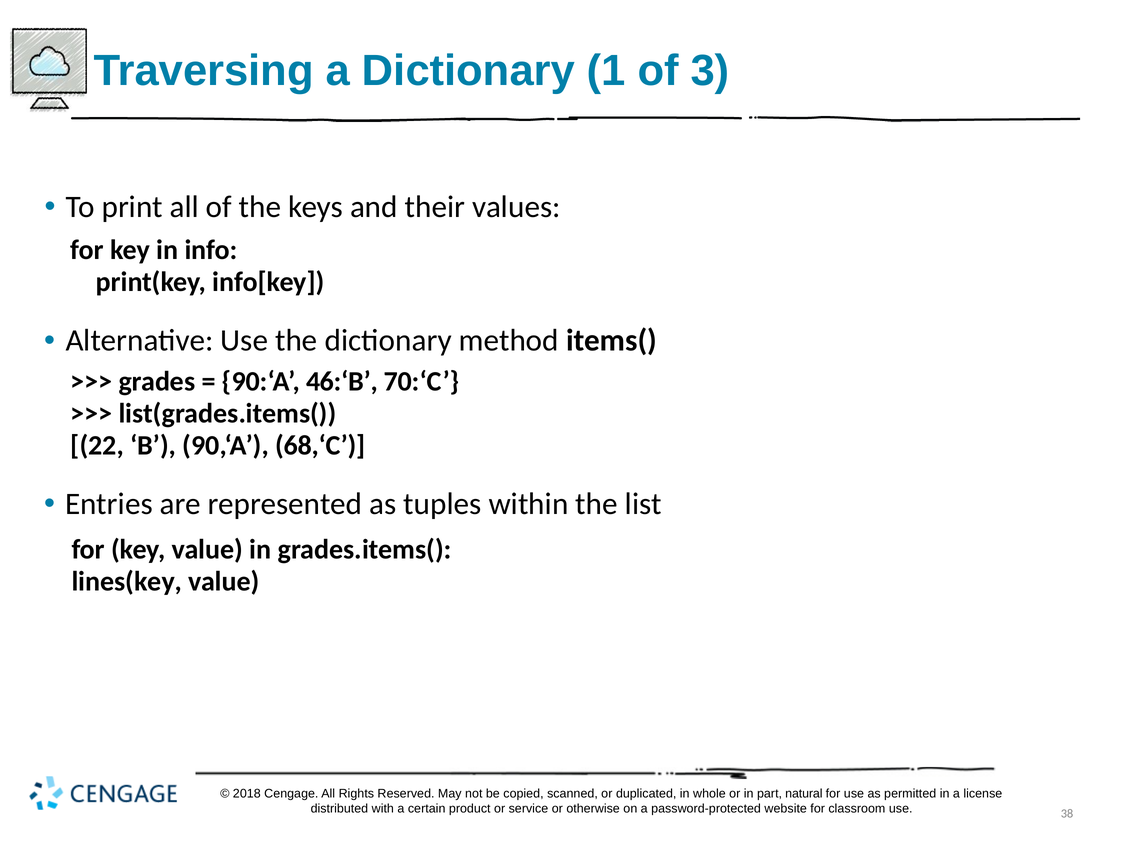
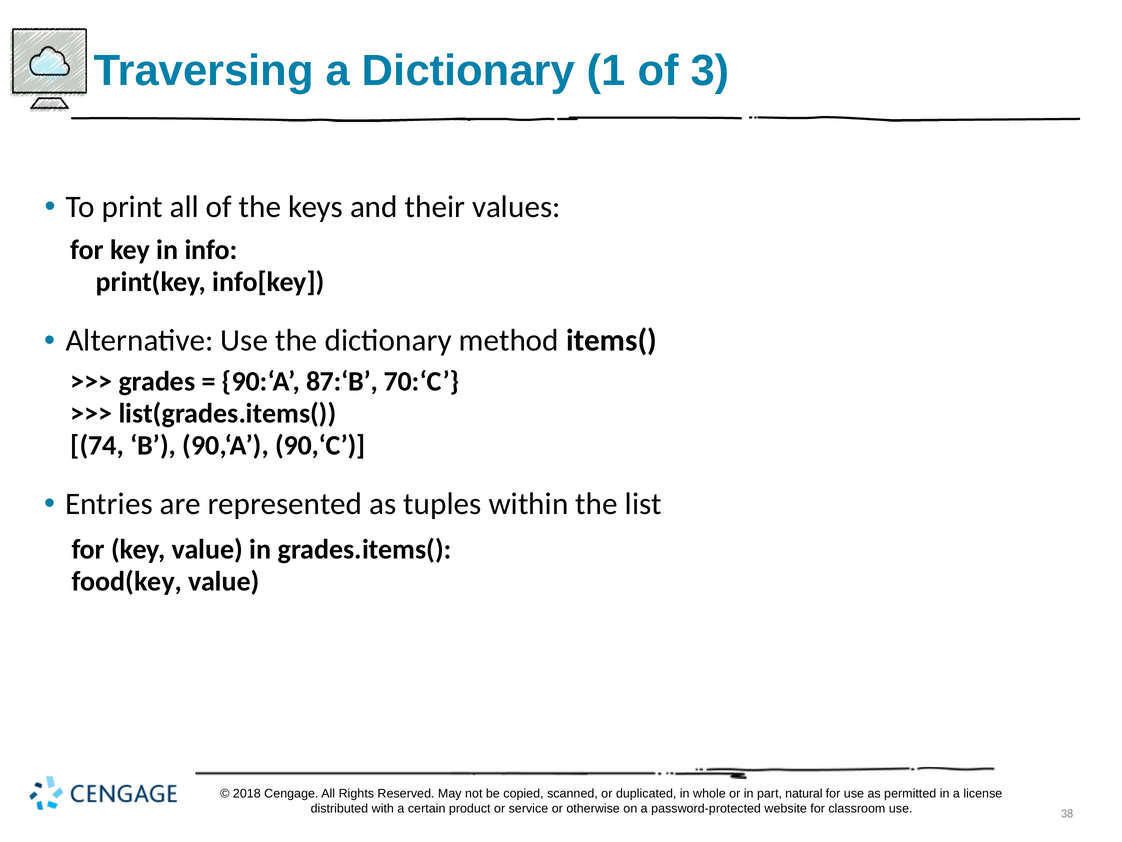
46:‘B: 46:‘B -> 87:‘B
22: 22 -> 74
68,‘C: 68,‘C -> 90,‘C
lines(key: lines(key -> food(key
